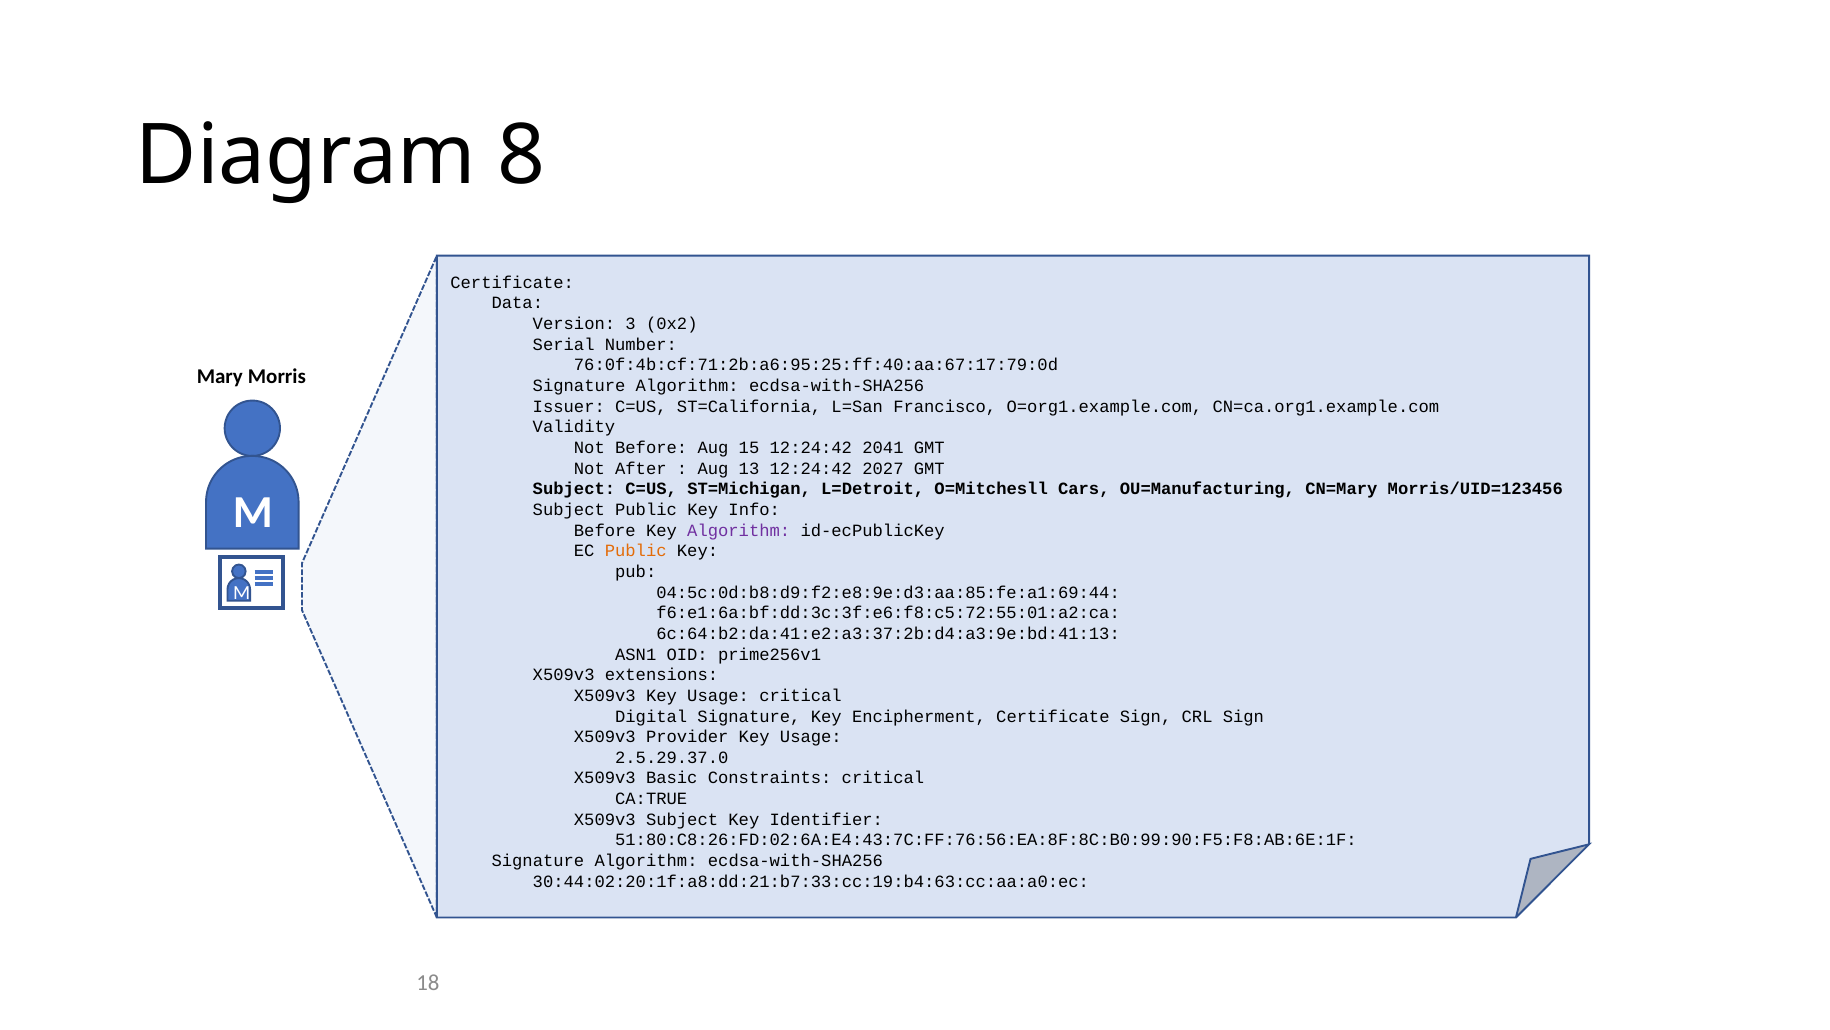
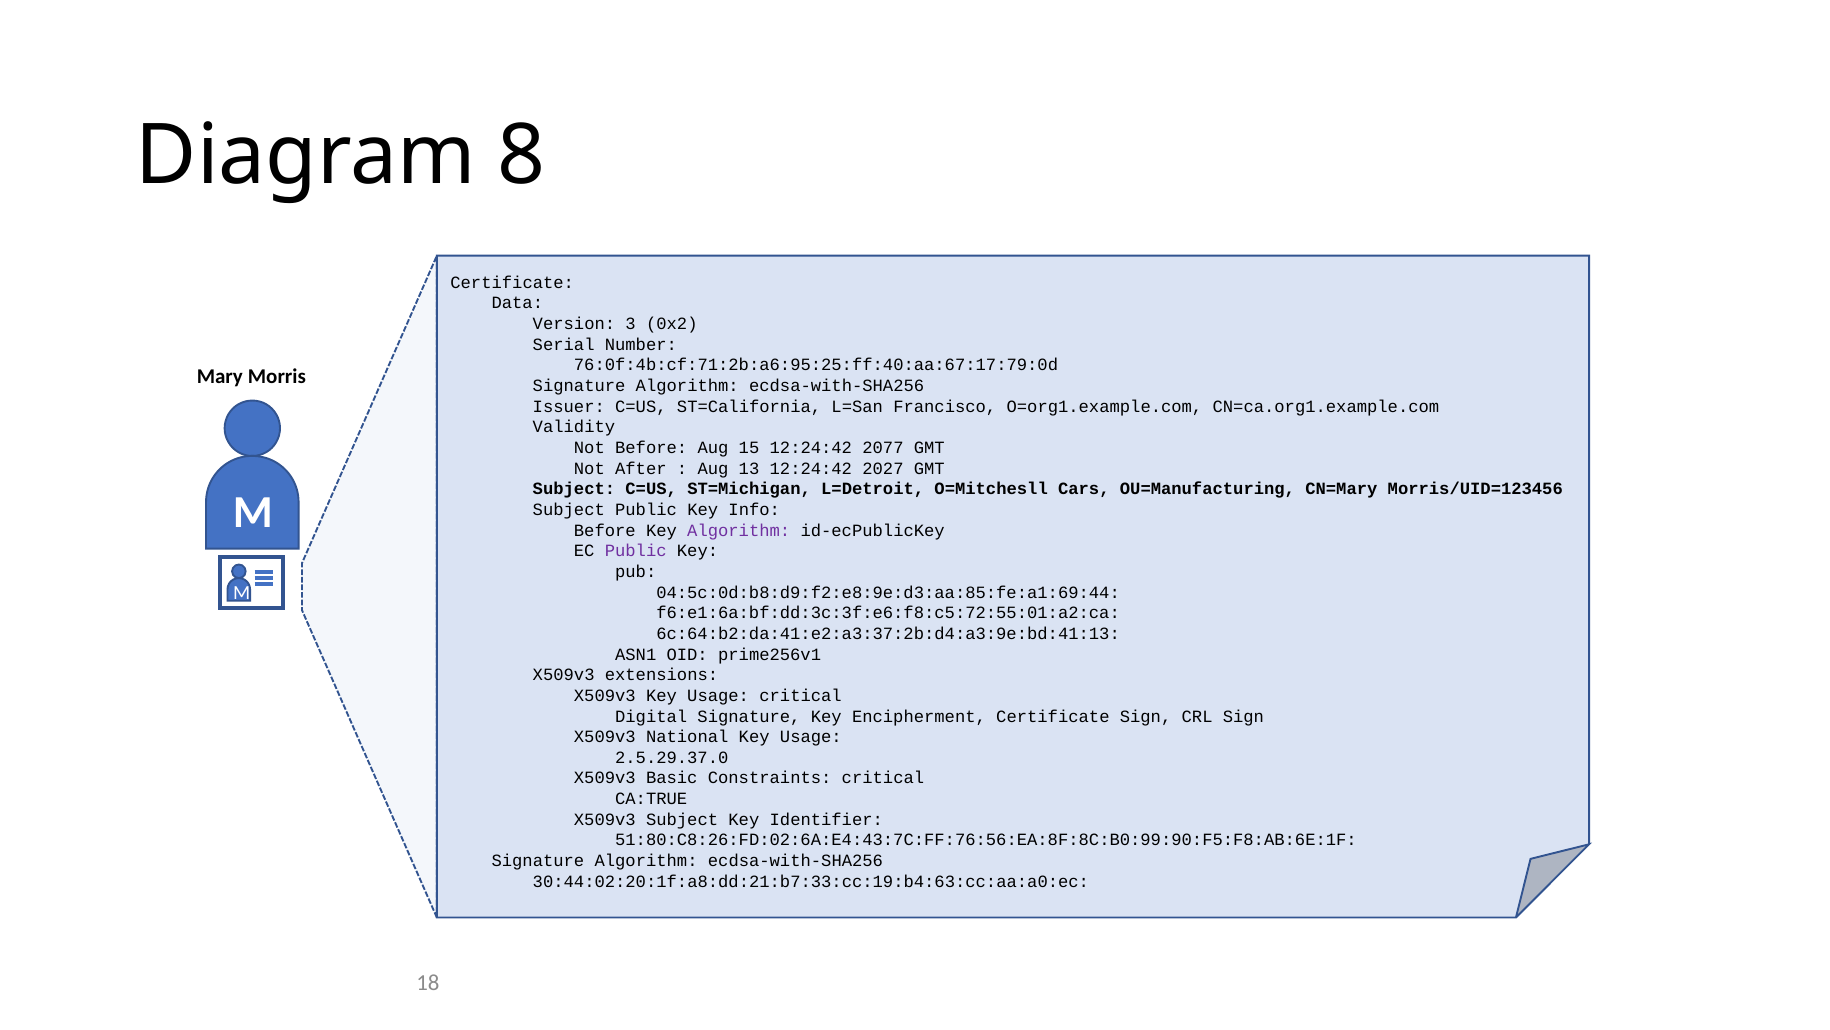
2041: 2041 -> 2077
Public at (636, 551) colour: orange -> purple
Provider: Provider -> National
